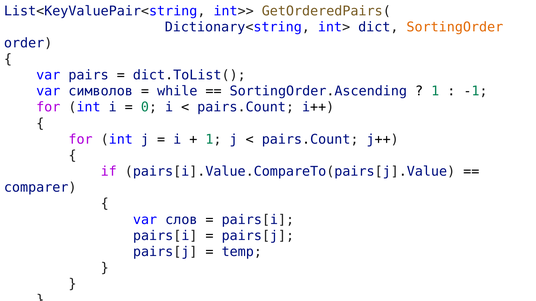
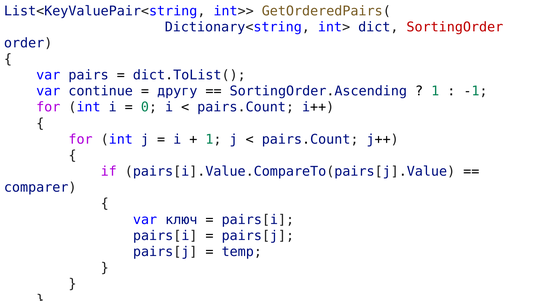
SortingOrder colour: orange -> red
символов: символов -> continue
while: while -> другу
слов: слов -> ключ
